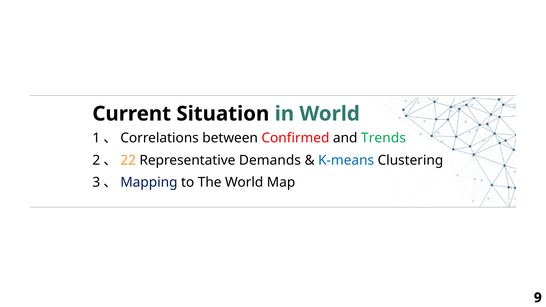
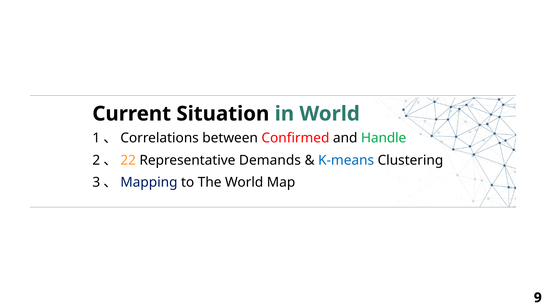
Trends: Trends -> Handle
